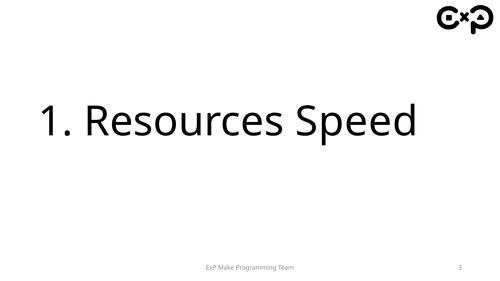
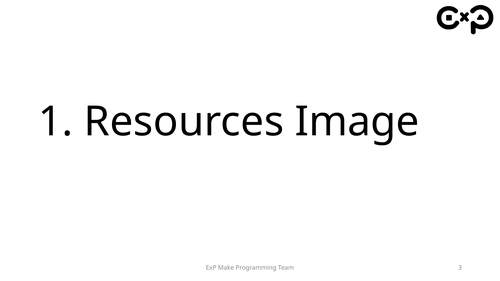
Speed: Speed -> Image
